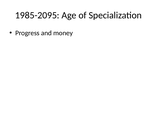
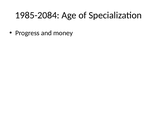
1985-2095: 1985-2095 -> 1985-2084
